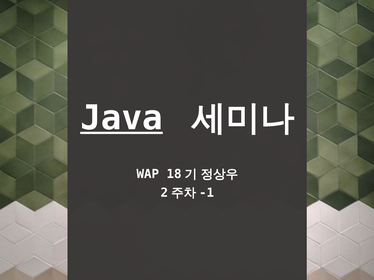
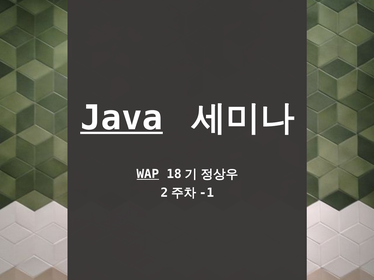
WAP underline: none -> present
